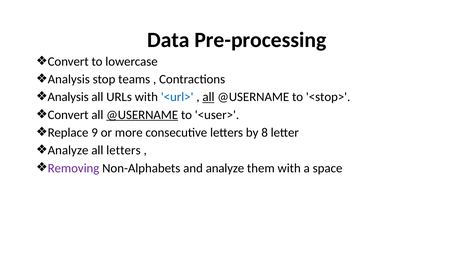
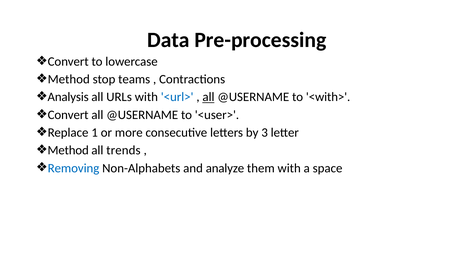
Analysis at (69, 79): Analysis -> Method
<stop>: <stop> -> <with>
@USERNAME at (142, 115) underline: present -> none
9: 9 -> 1
8: 8 -> 3
Analyze at (68, 150): Analyze -> Method
all letters: letters -> trends
Removing colour: purple -> blue
